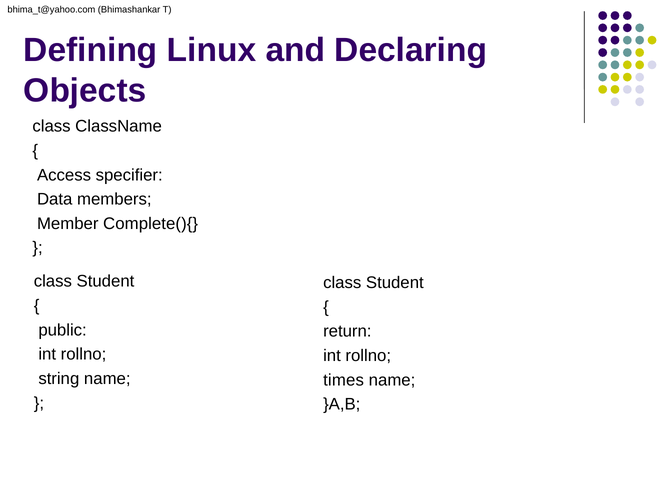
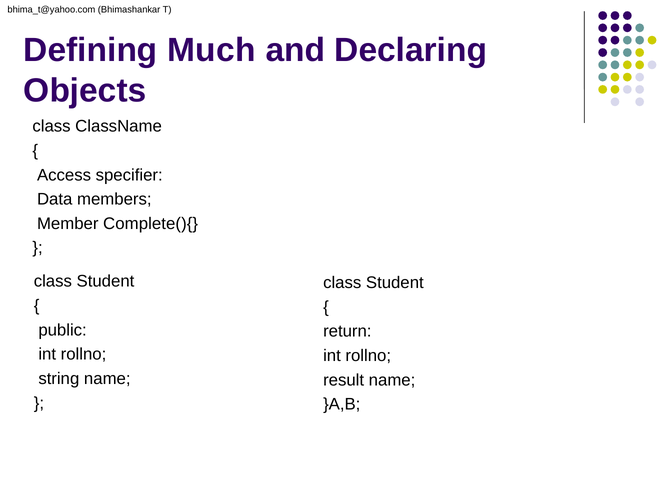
Linux: Linux -> Much
times: times -> result
